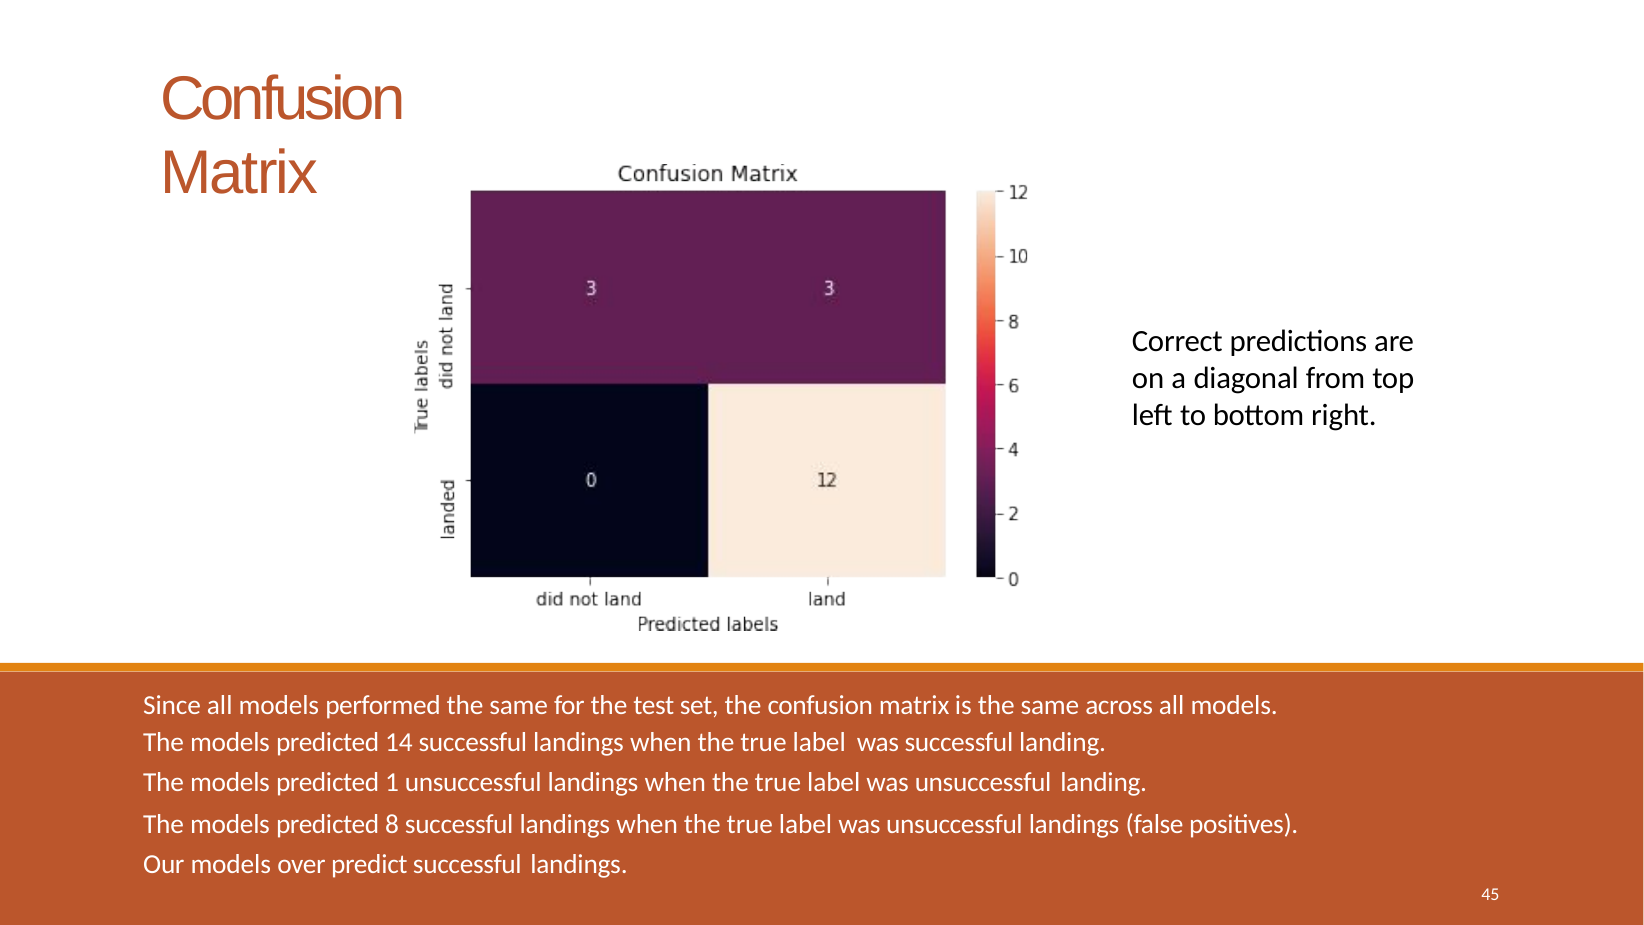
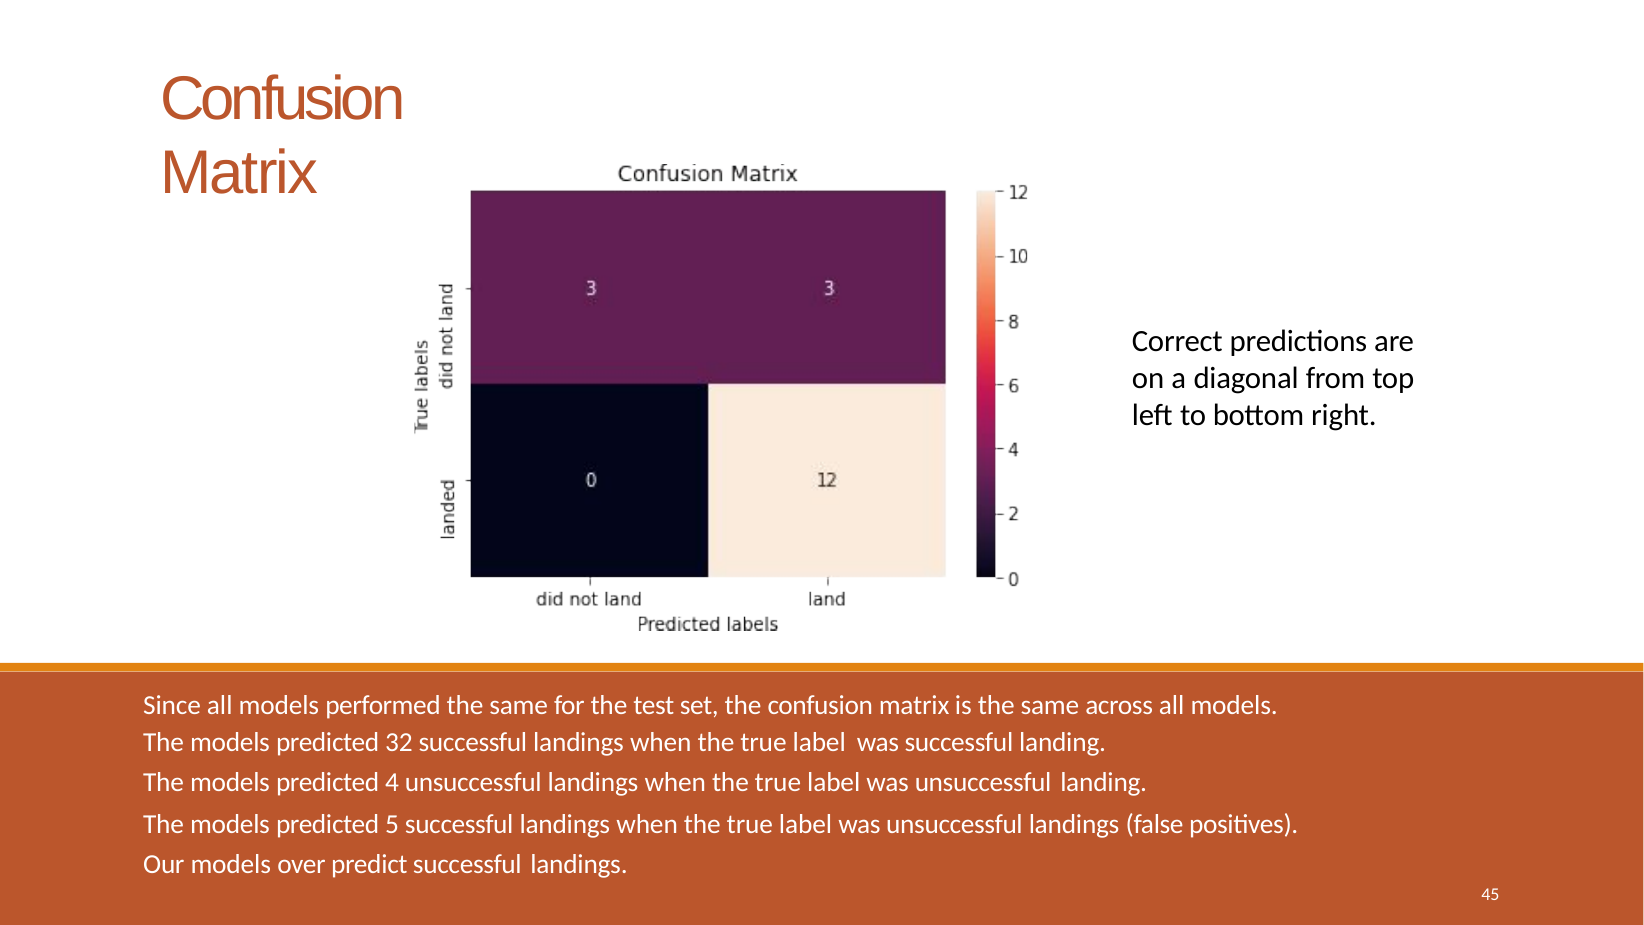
14: 14 -> 32
1: 1 -> 4
8: 8 -> 5
